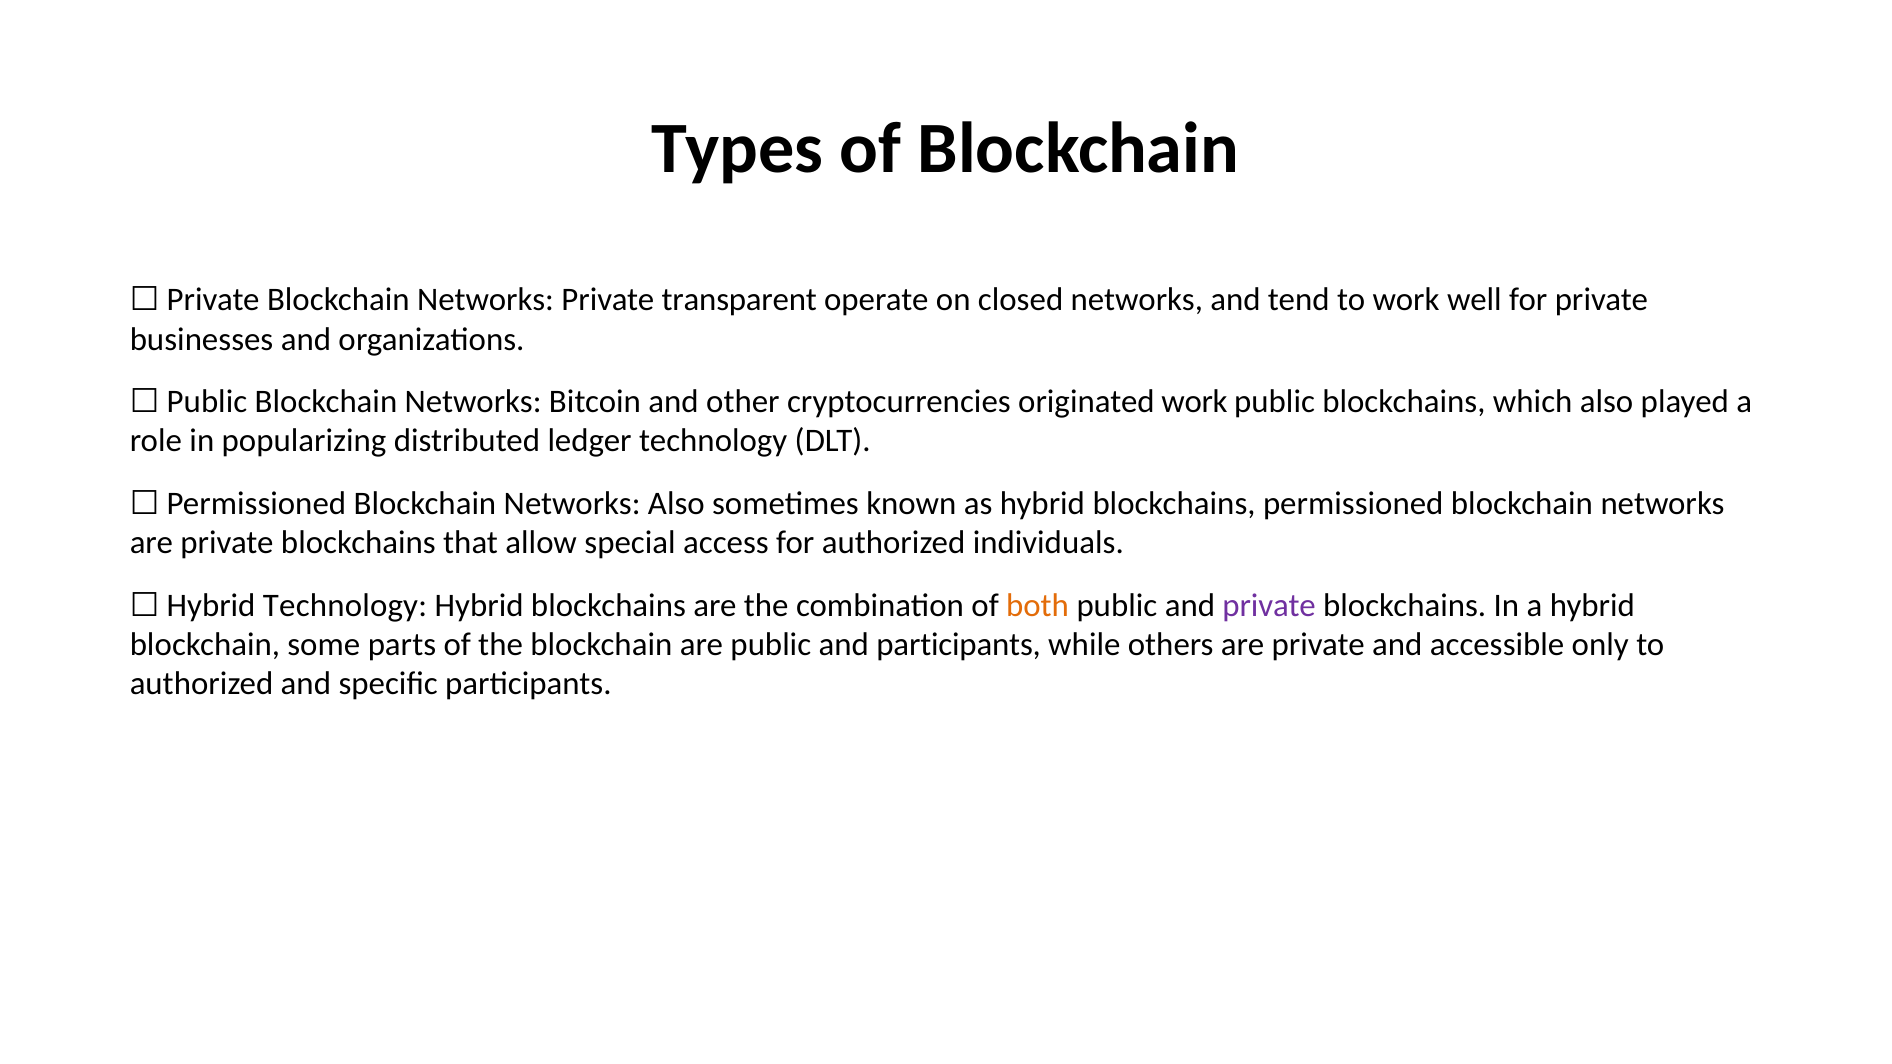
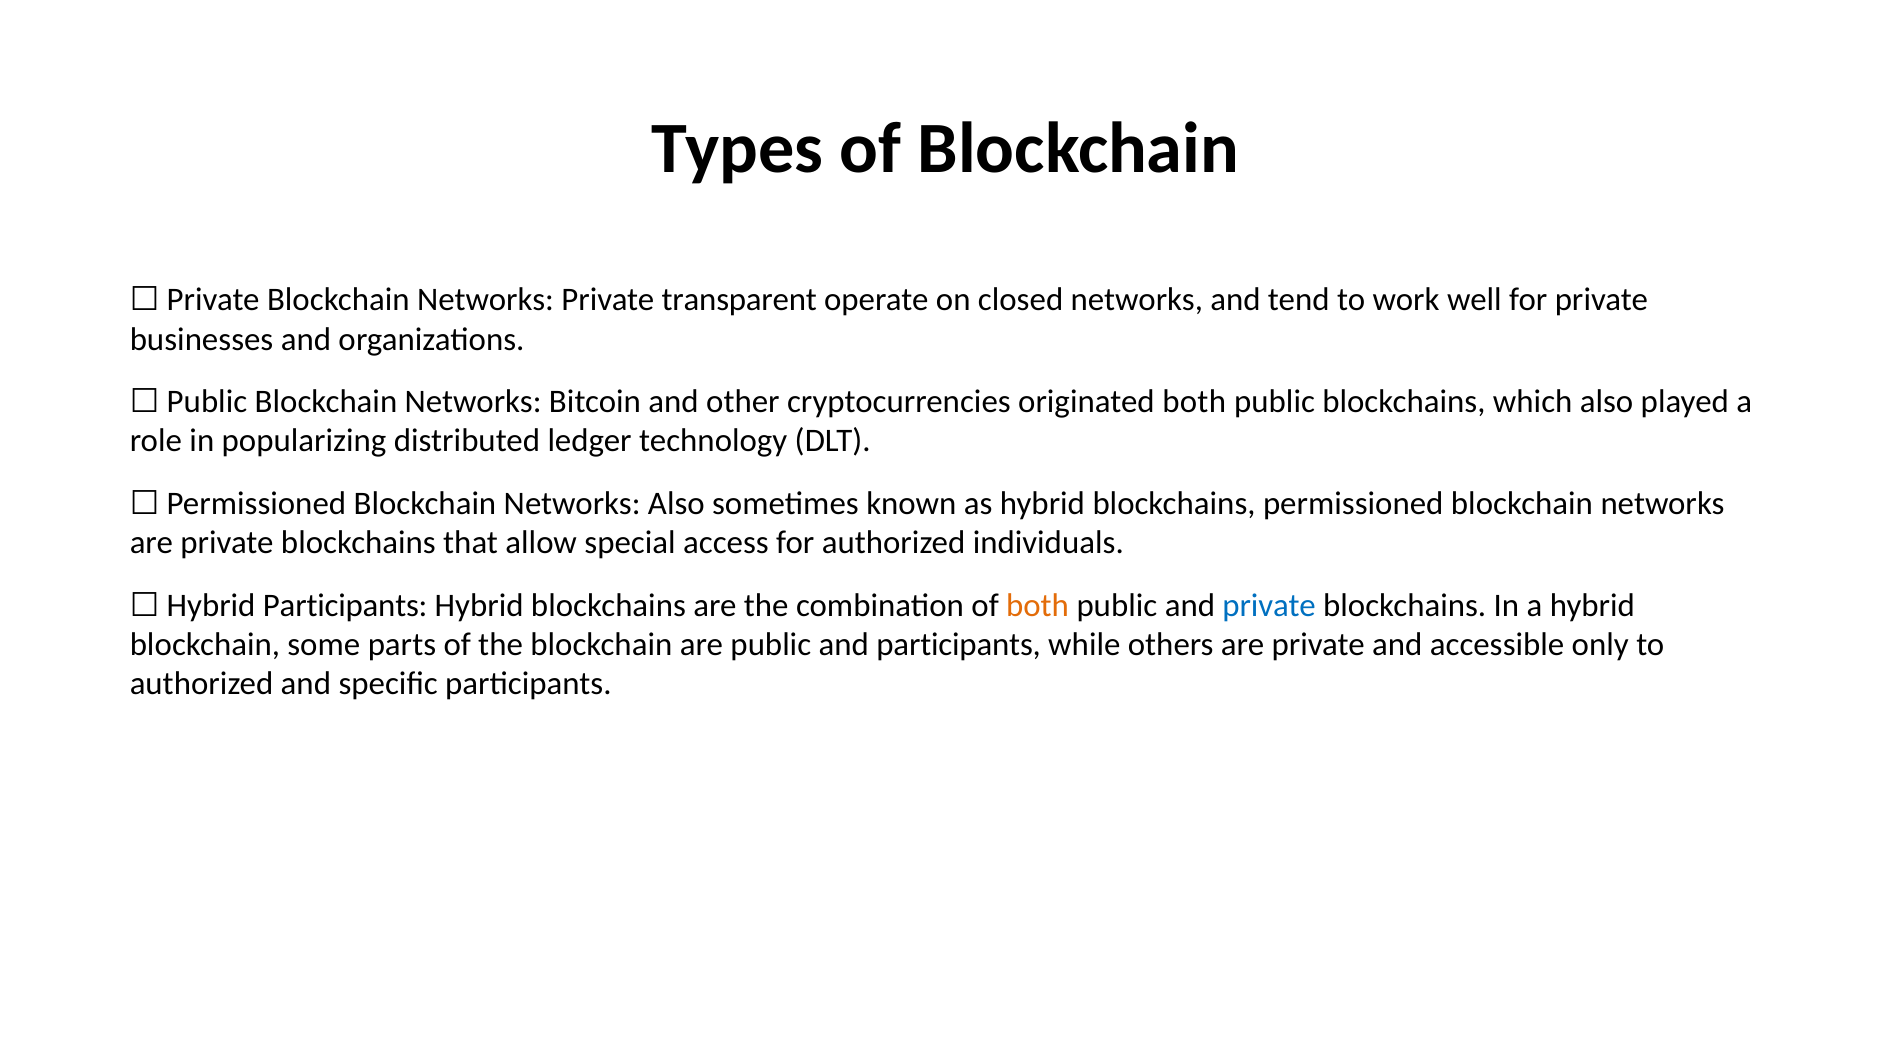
originated work: work -> both
Technology at (345, 605): Technology -> Participants
private at (1269, 605) colour: purple -> blue
